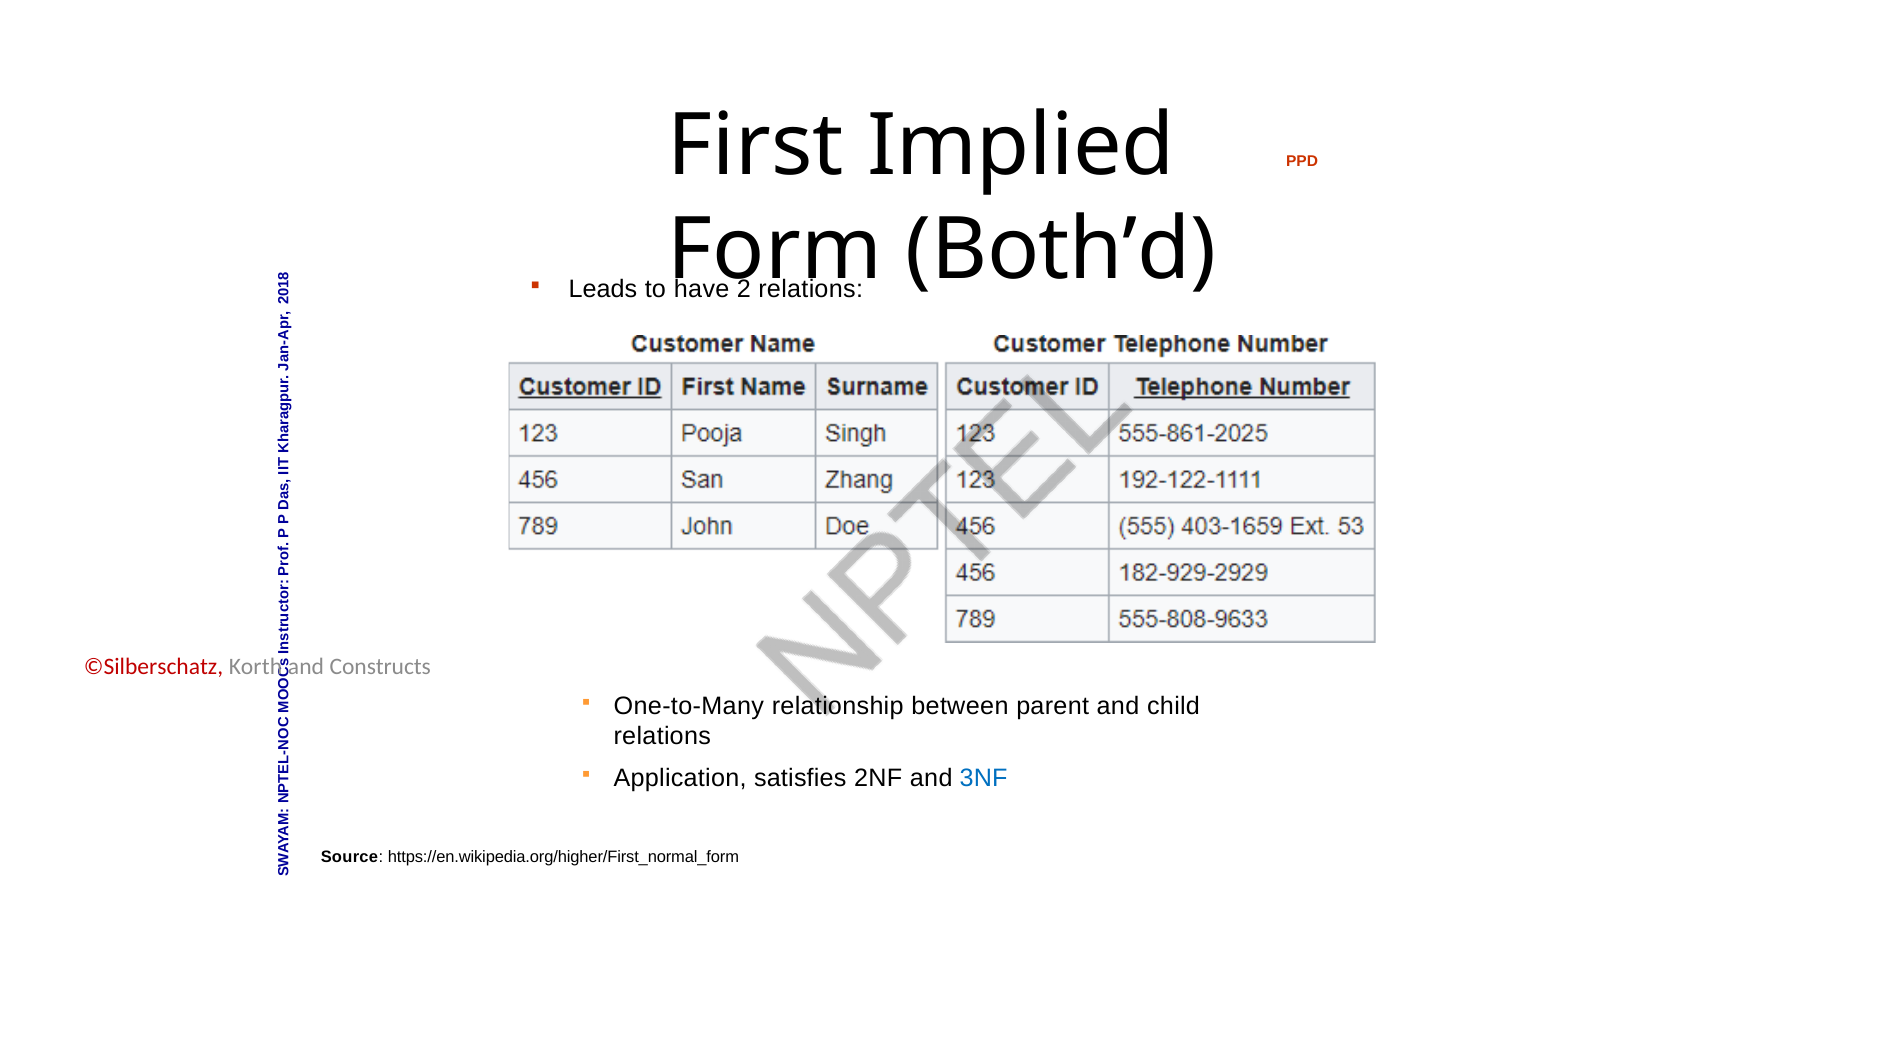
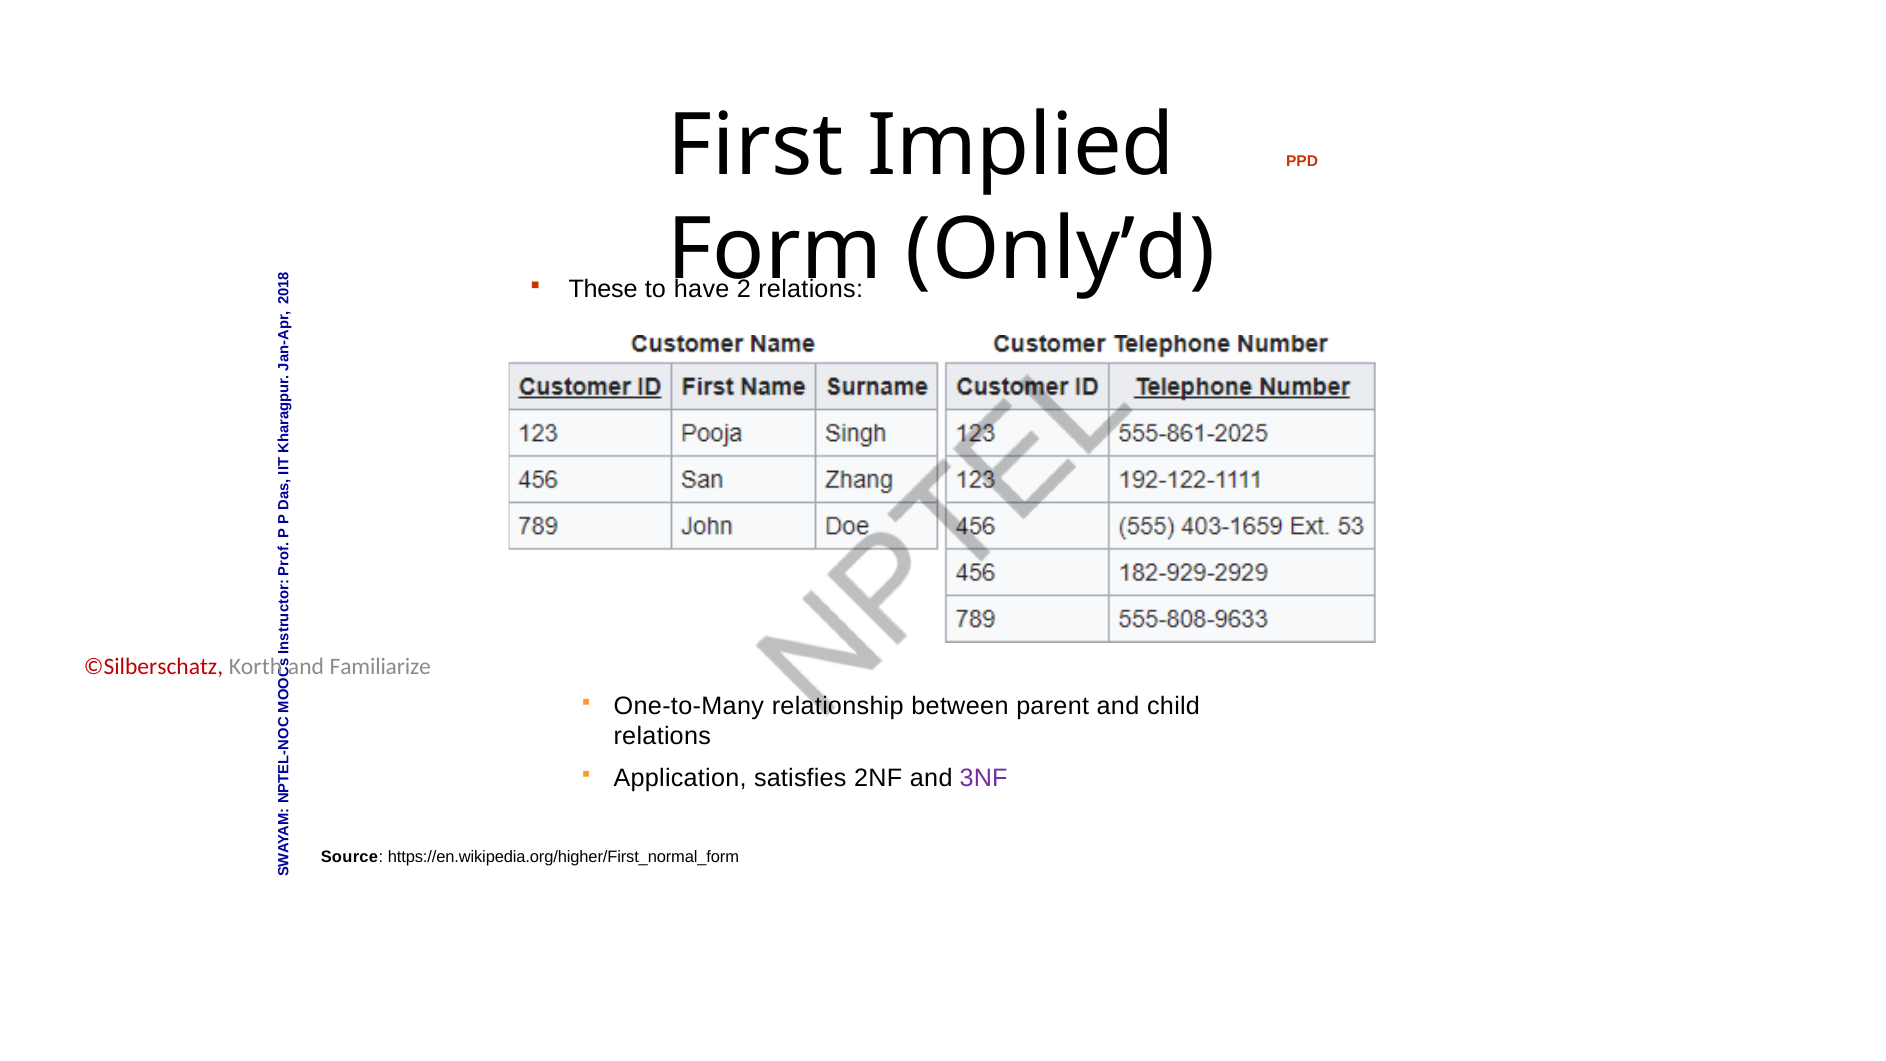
Both’d: Both’d -> Only’d
Leads: Leads -> These
Constructs: Constructs -> Familiarize
3NF colour: blue -> purple
